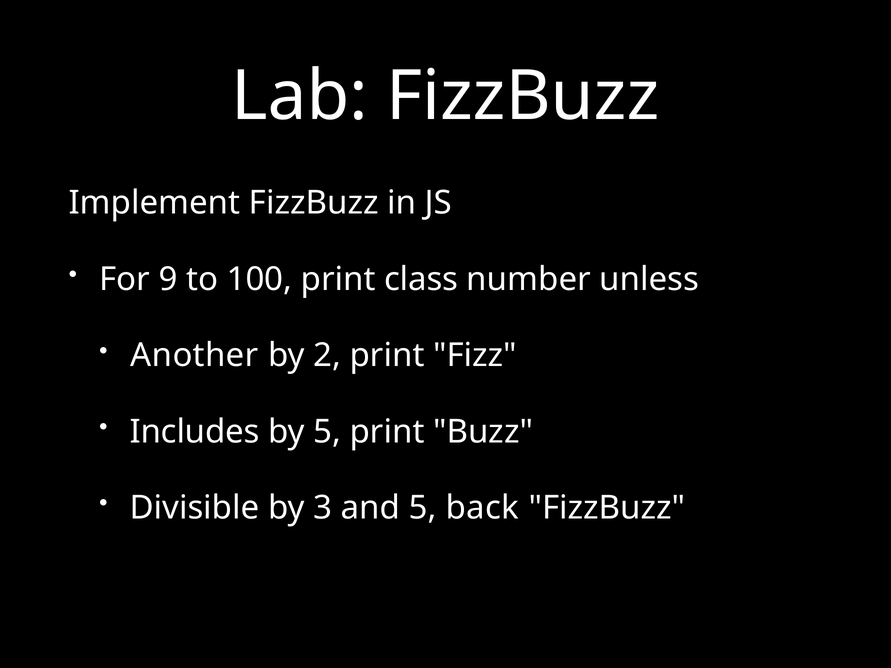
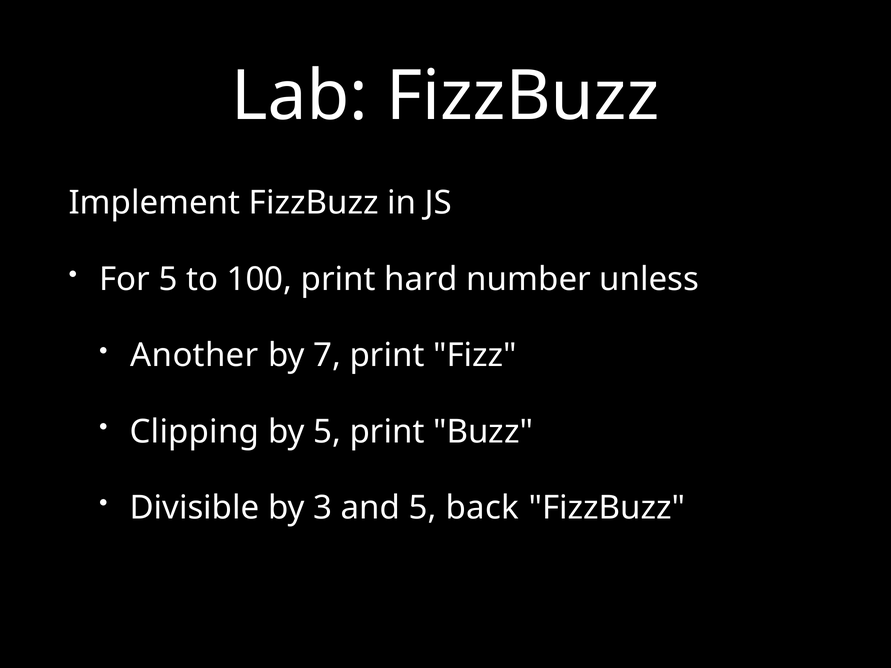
For 9: 9 -> 5
class: class -> hard
2: 2 -> 7
Includes: Includes -> Clipping
